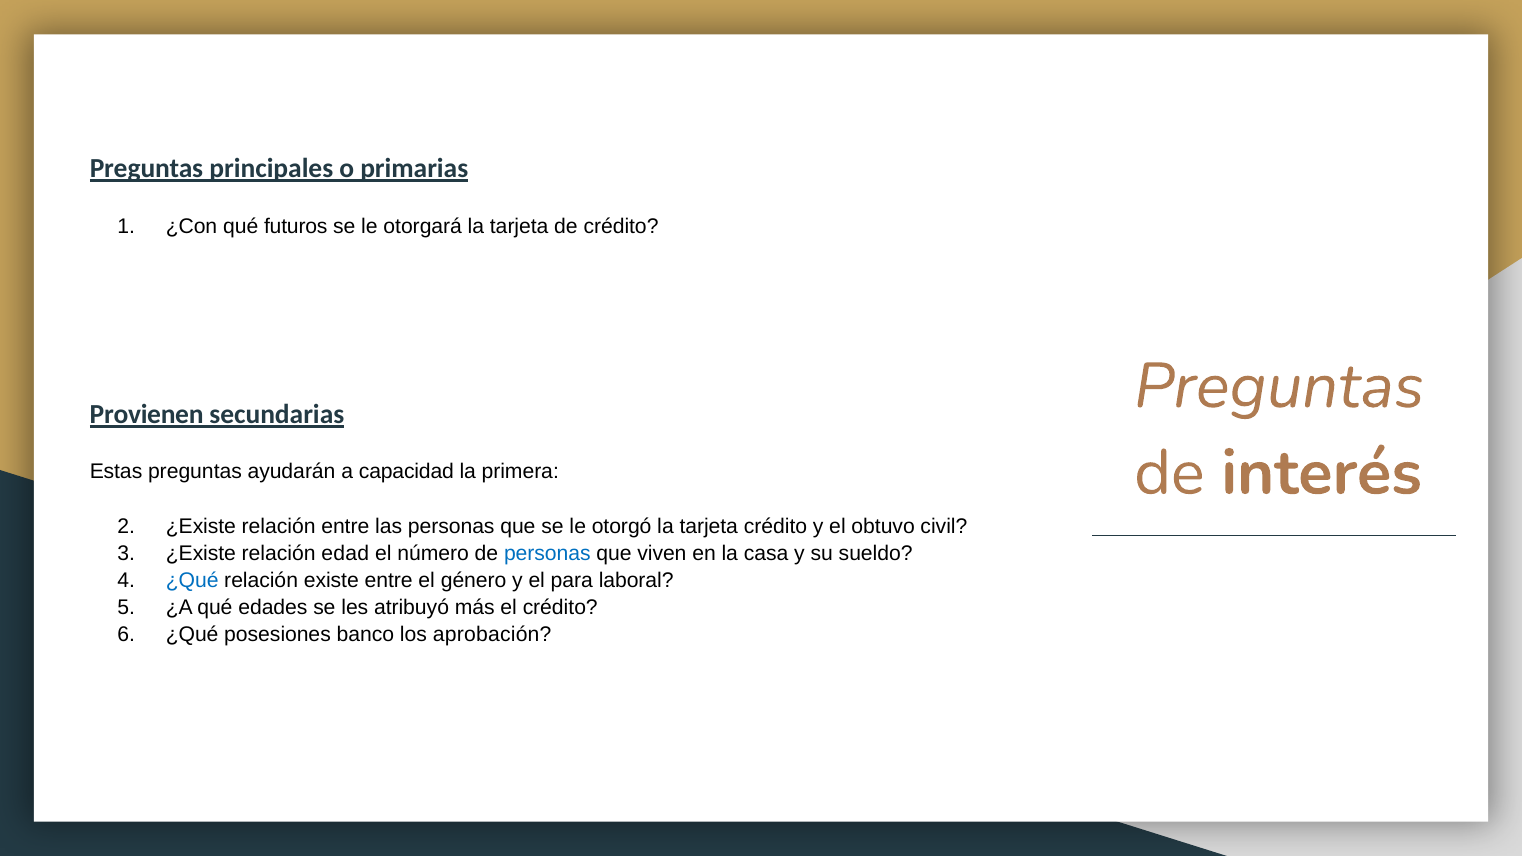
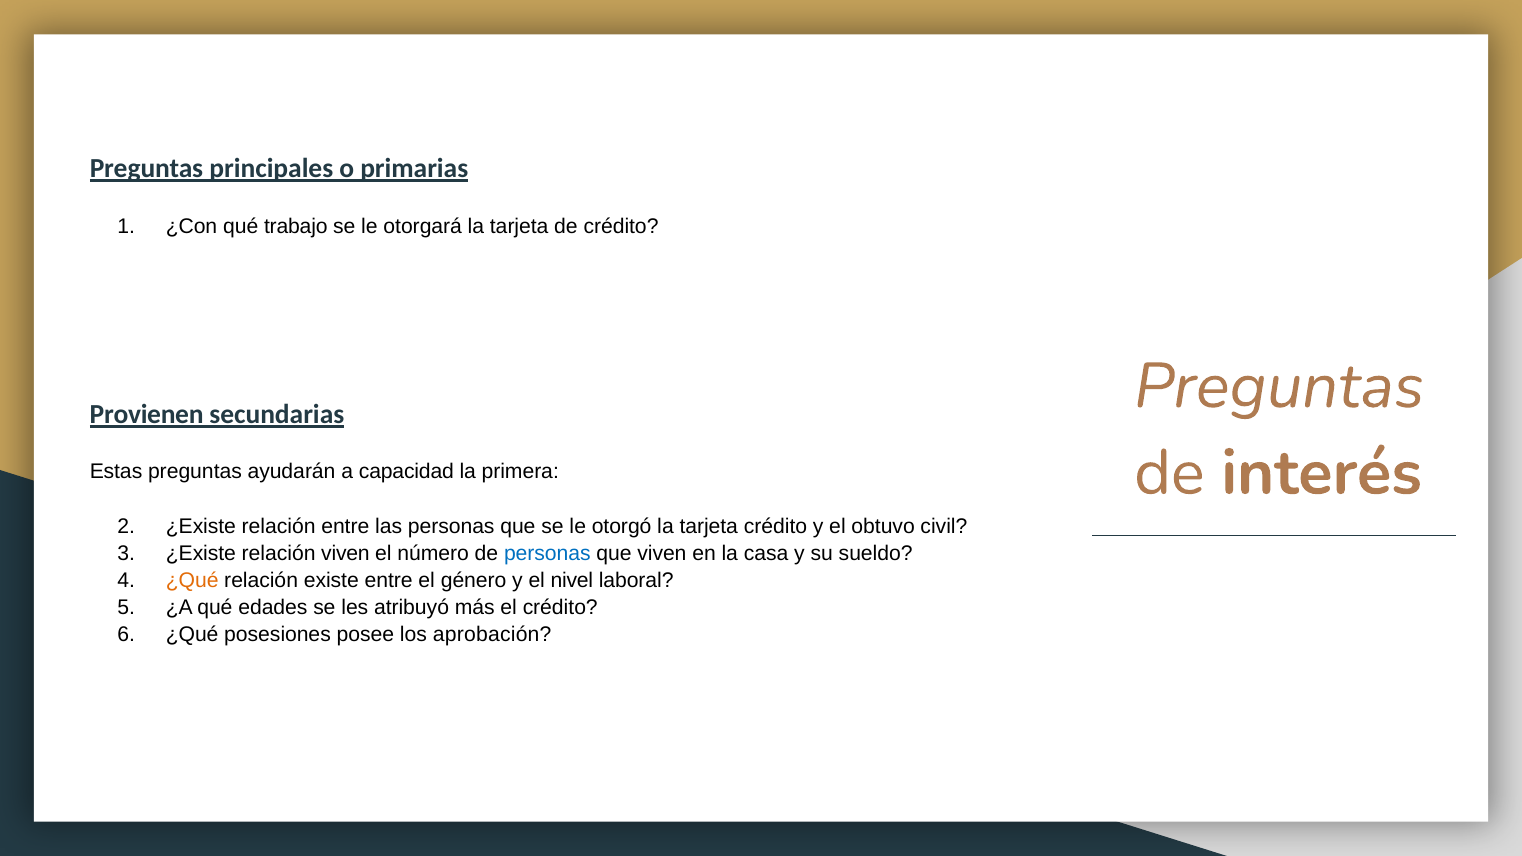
futuros: futuros -> trabajo
relación edad: edad -> viven
¿Qué at (192, 581) colour: blue -> orange
para: para -> nivel
banco: banco -> posee
